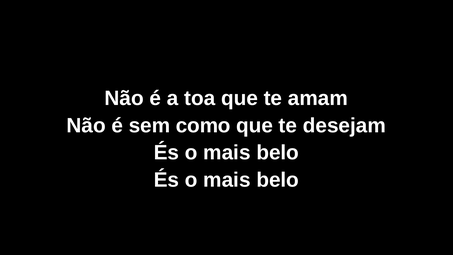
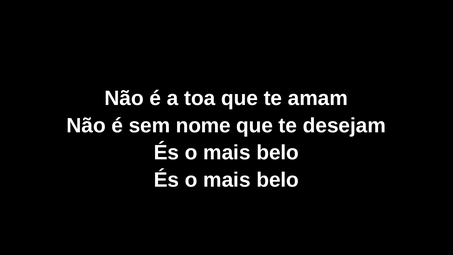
como: como -> nome
